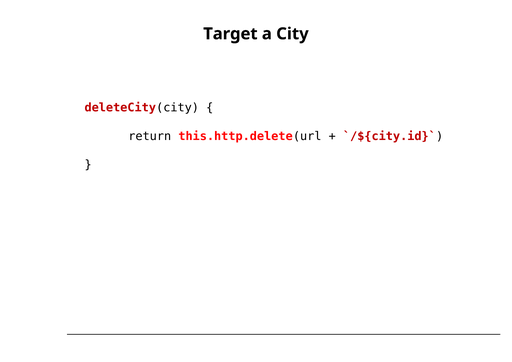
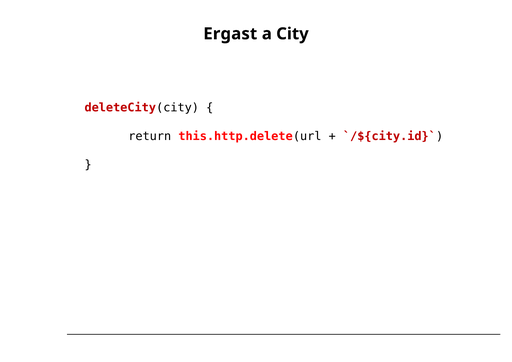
Target: Target -> Ergast
